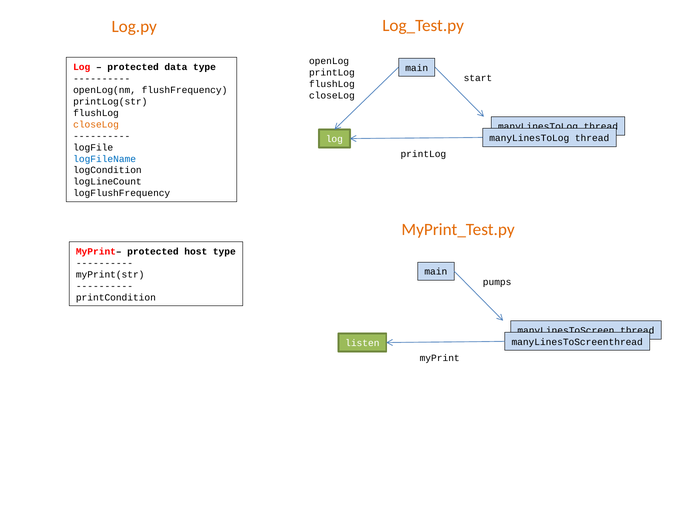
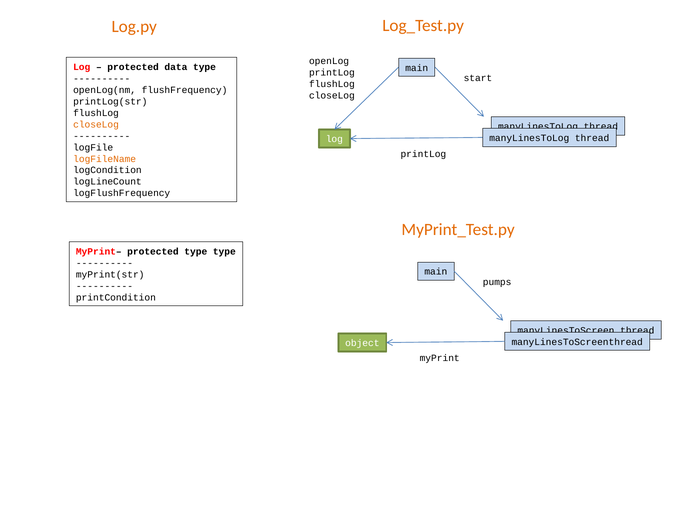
logFileName colour: blue -> orange
protected host: host -> type
listen: listen -> object
